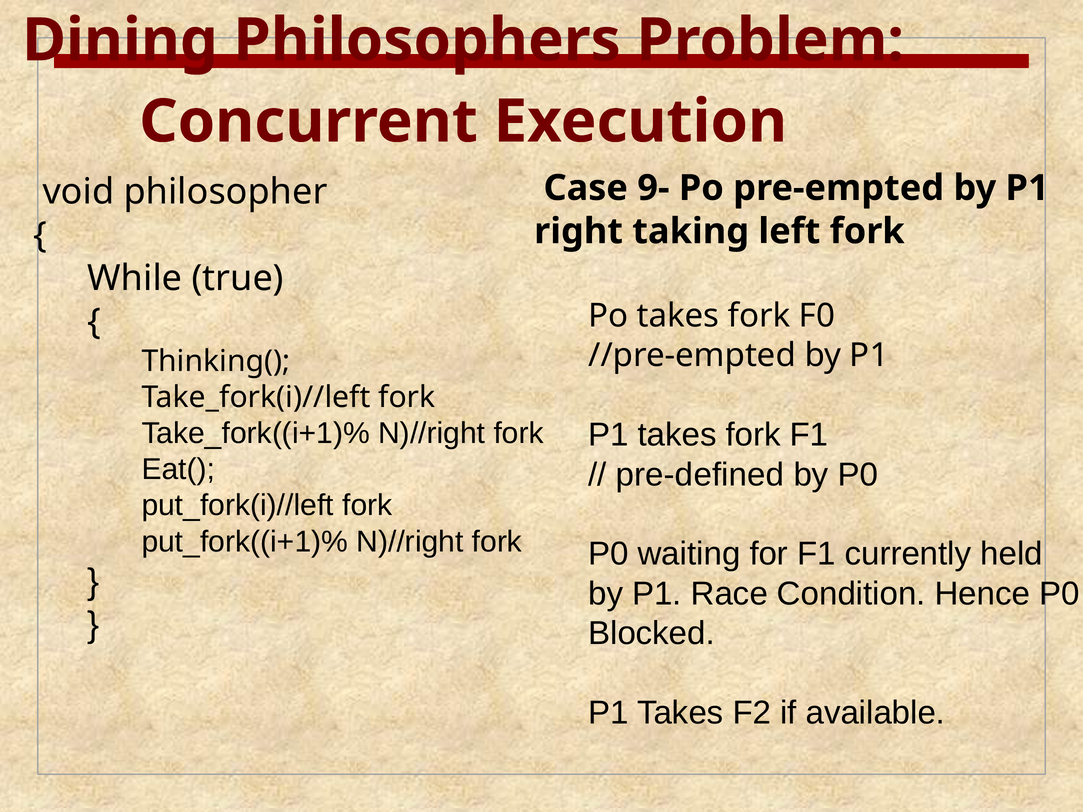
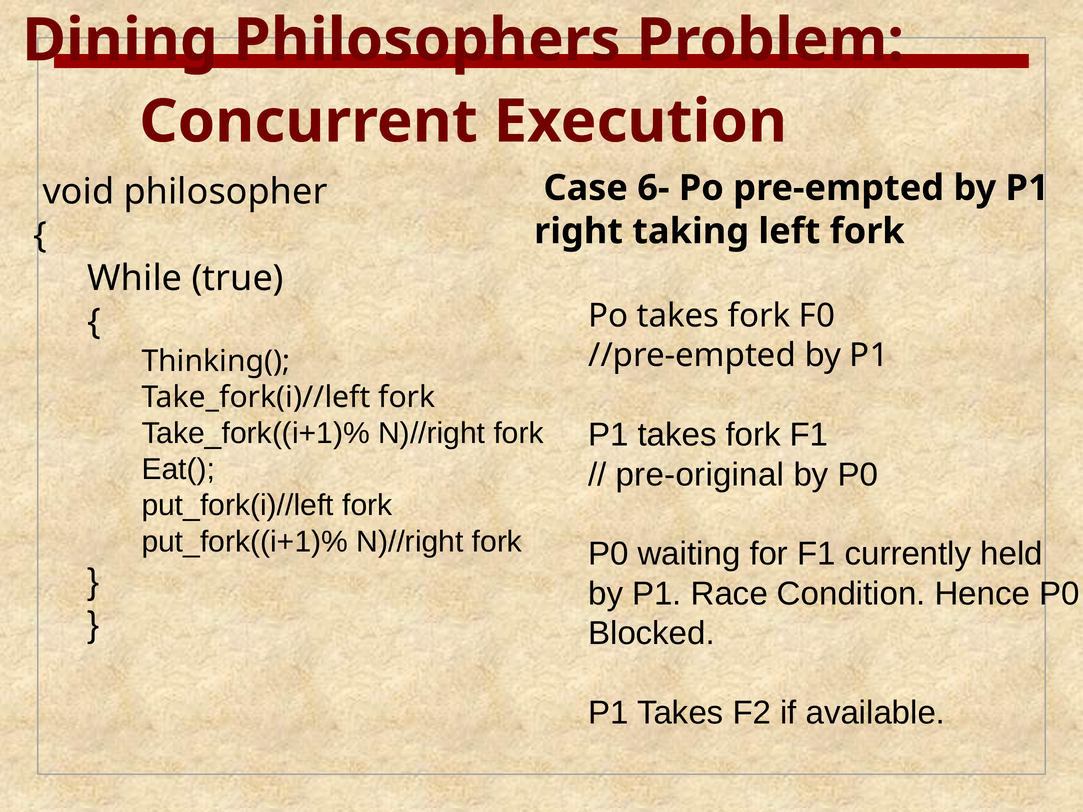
9-: 9- -> 6-
pre-defined: pre-defined -> pre-original
